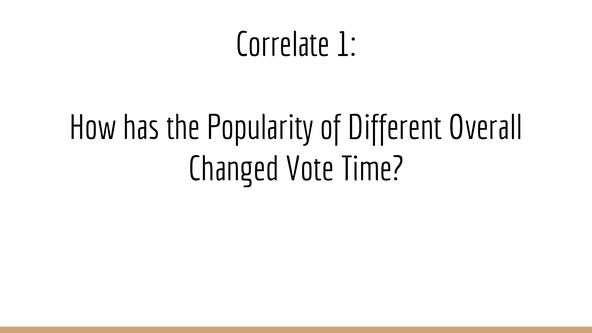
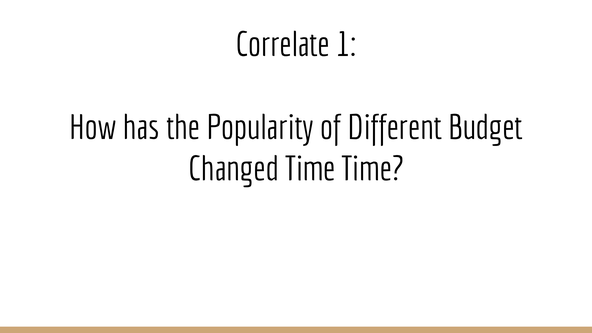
Overall: Overall -> Budget
Changed Vote: Vote -> Time
